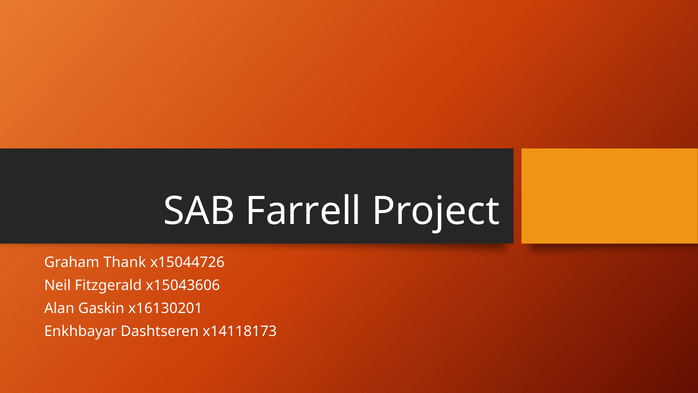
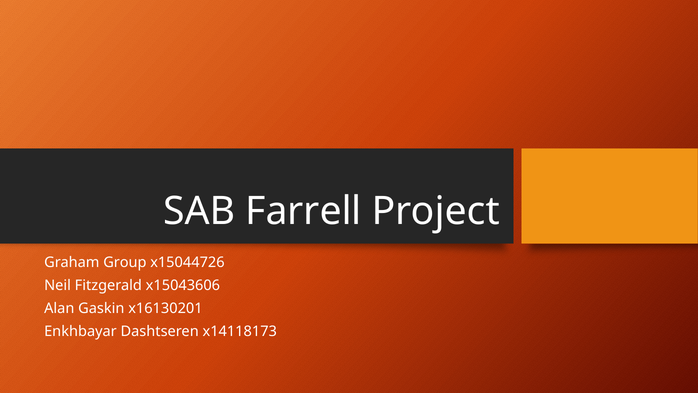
Thank: Thank -> Group
